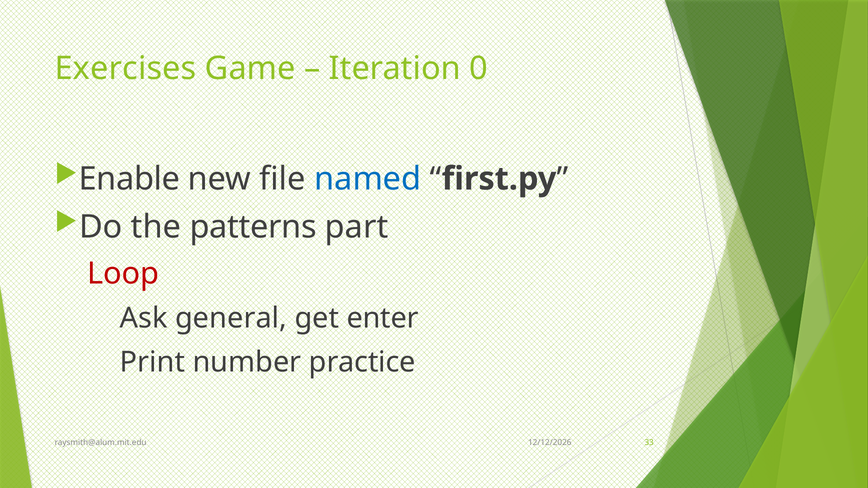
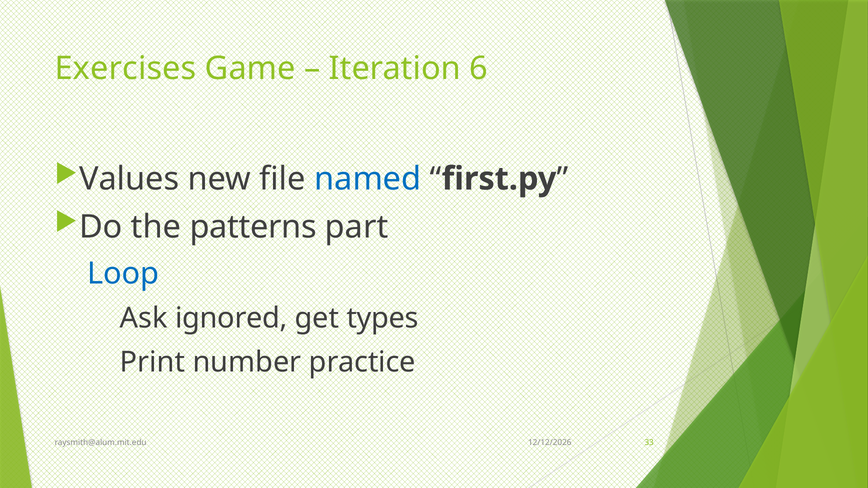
0: 0 -> 6
Enable: Enable -> Values
Loop colour: red -> blue
general: general -> ignored
enter: enter -> types
